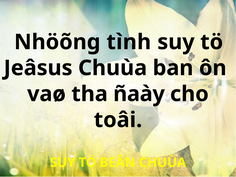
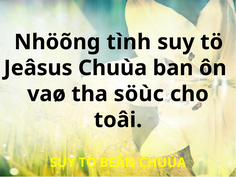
ñaày: ñaày -> söùc
